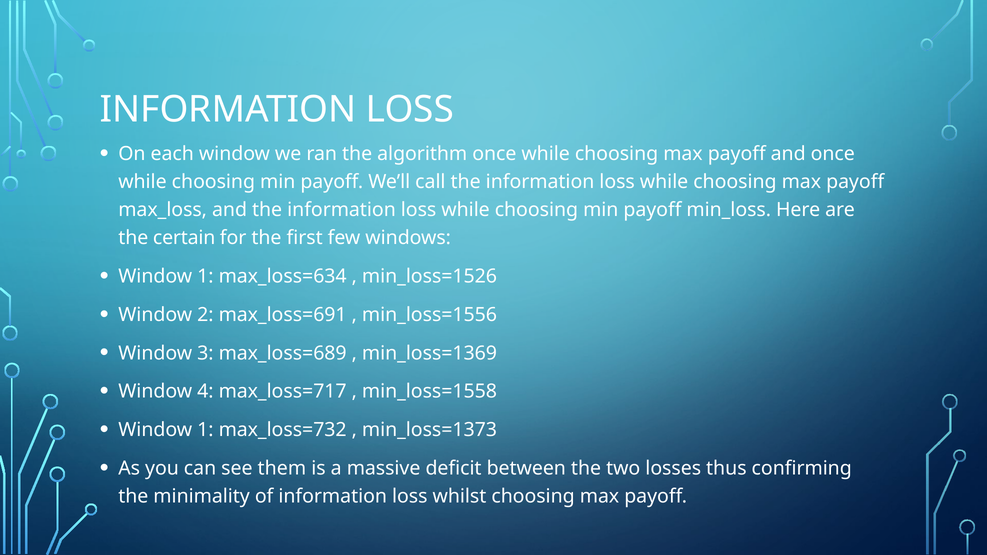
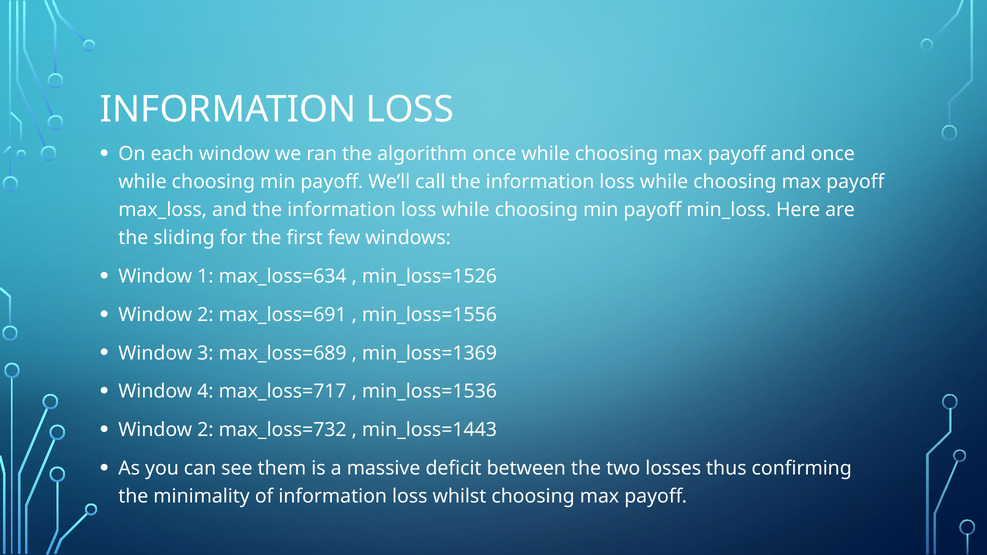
certain: certain -> sliding
min_loss=1558: min_loss=1558 -> min_loss=1536
1 at (205, 430): 1 -> 2
min_loss=1373: min_loss=1373 -> min_loss=1443
